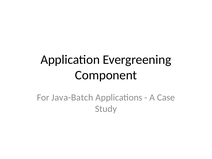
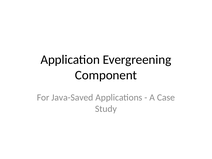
Java-Batch: Java-Batch -> Java-Saved
